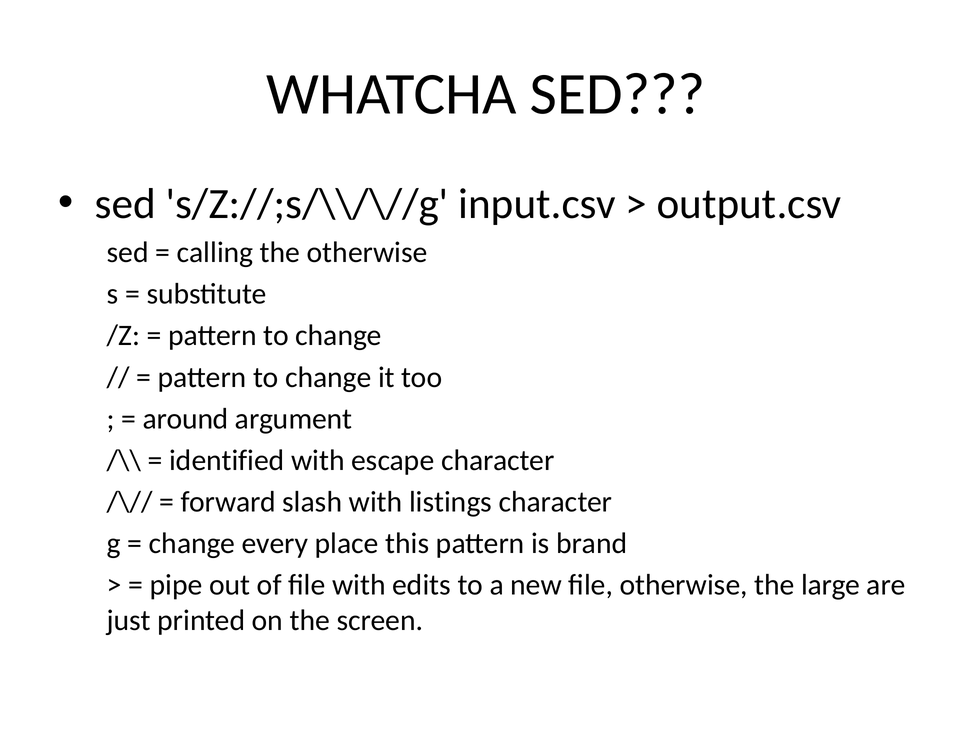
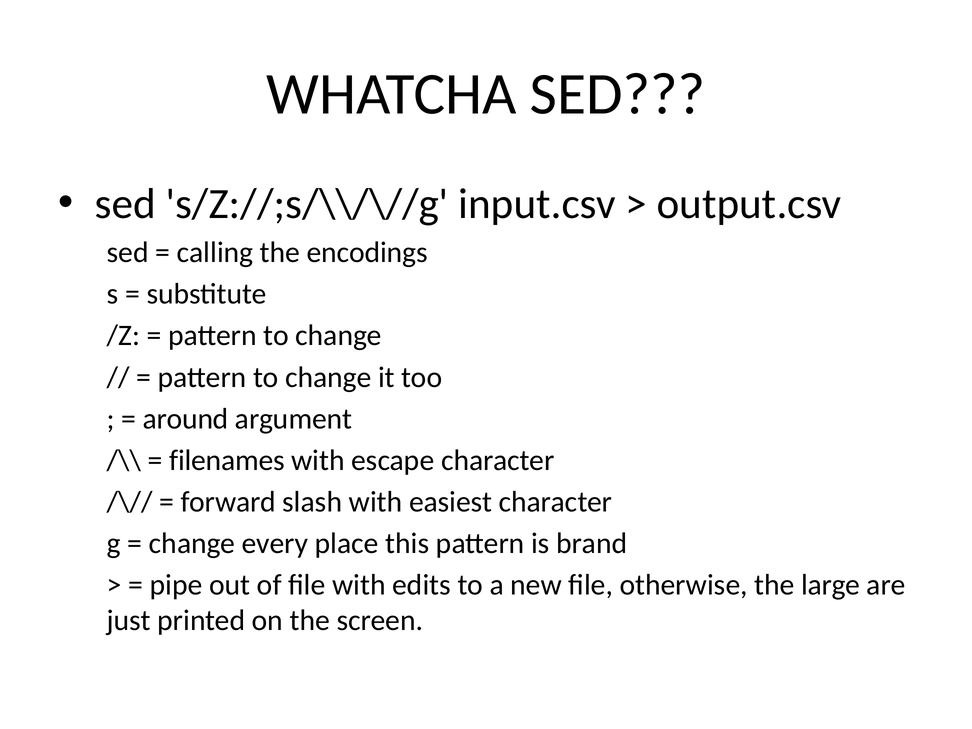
the otherwise: otherwise -> encodings
identified: identified -> filenames
listings: listings -> easiest
